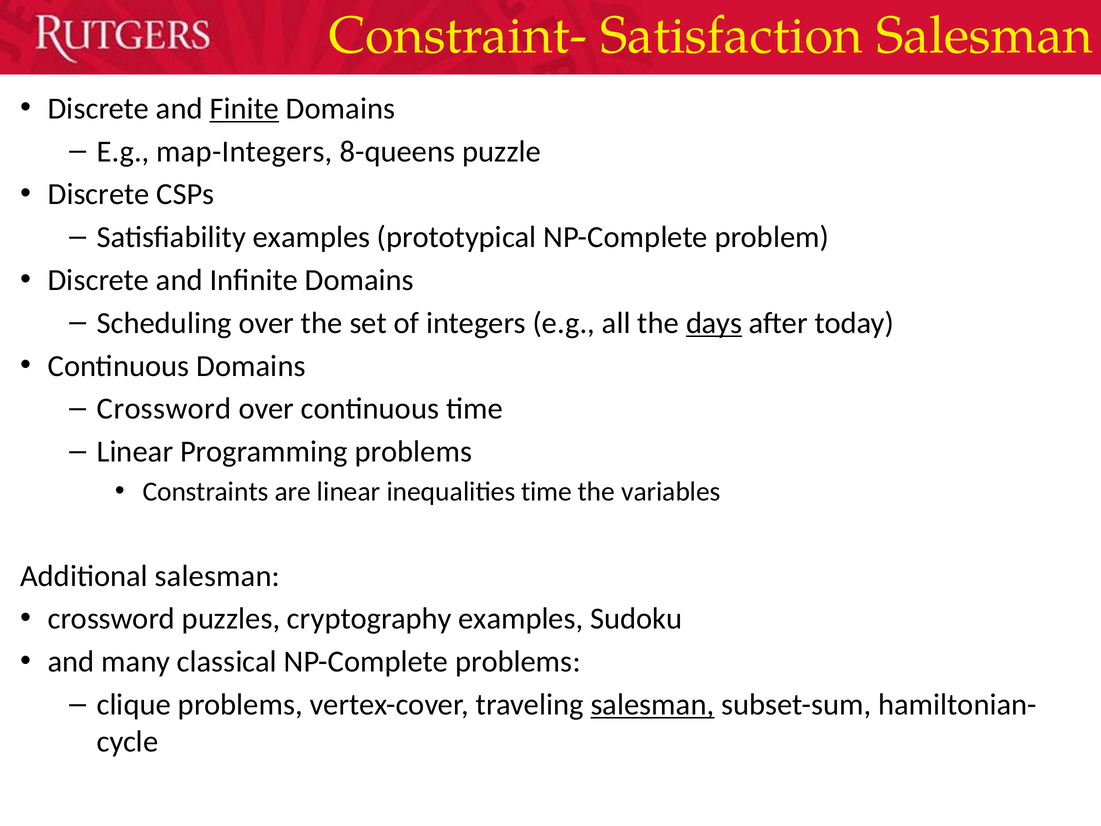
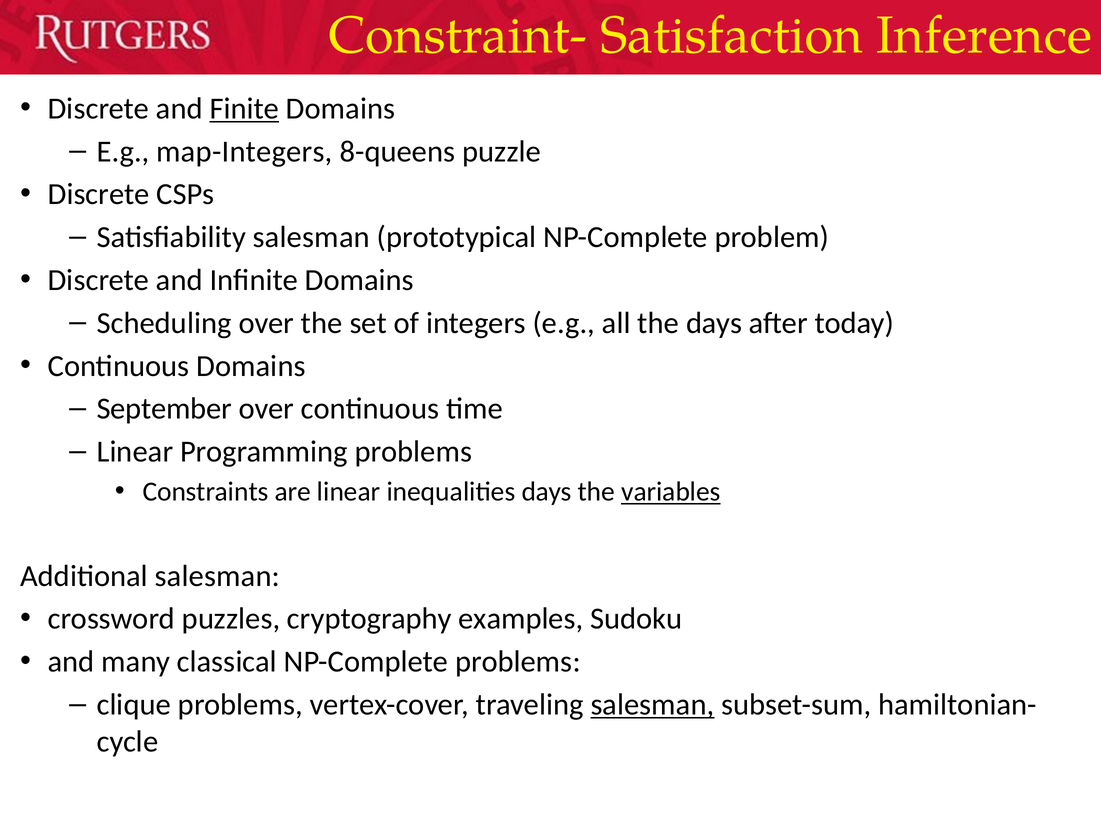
Satisfaction Salesman: Salesman -> Inference
Satisfiability examples: examples -> salesman
days at (714, 323) underline: present -> none
Crossword at (164, 409): Crossword -> September
inequalities time: time -> days
variables underline: none -> present
